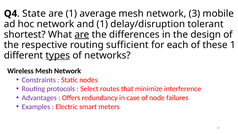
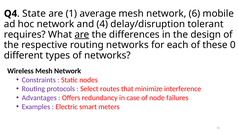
3: 3 -> 6
and 1: 1 -> 4
shortest: shortest -> requires
routing sufficient: sufficient -> networks
these 1: 1 -> 0
types underline: present -> none
